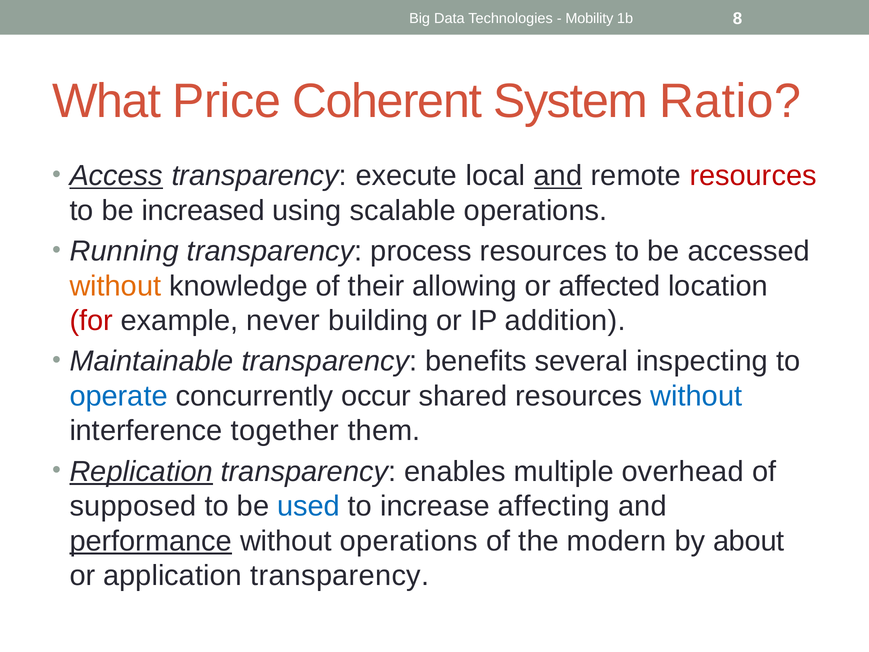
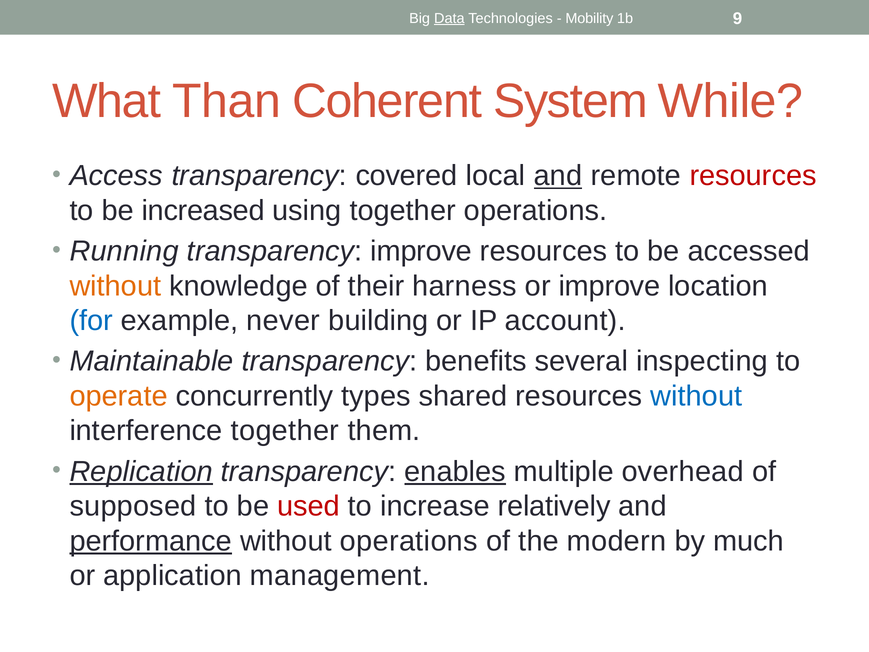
Data underline: none -> present
8: 8 -> 9
Price: Price -> Than
Ratio: Ratio -> While
Access underline: present -> none
execute: execute -> covered
using scalable: scalable -> together
transparency process: process -> improve
allowing: allowing -> harness
or affected: affected -> improve
for colour: red -> blue
addition: addition -> account
operate colour: blue -> orange
occur: occur -> types
enables underline: none -> present
used colour: blue -> red
affecting: affecting -> relatively
about: about -> much
application transparency: transparency -> management
